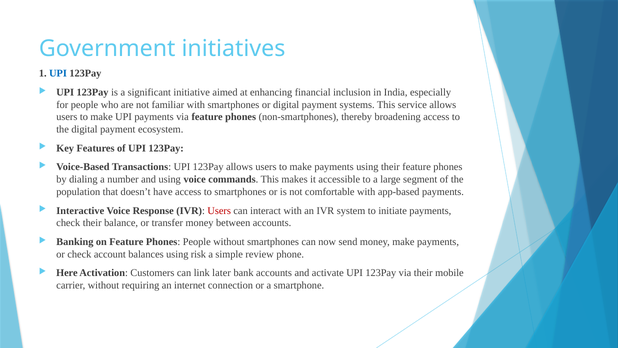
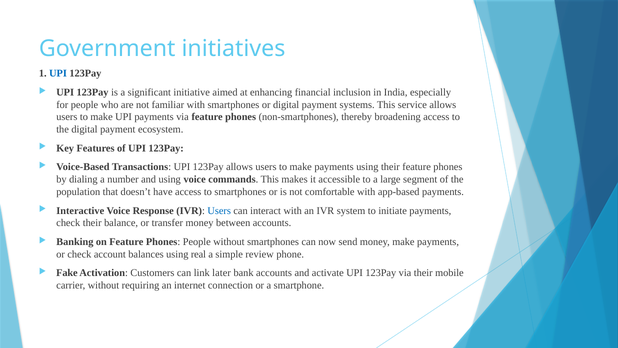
Users at (219, 210) colour: red -> blue
risk: risk -> real
Here: Here -> Fake
